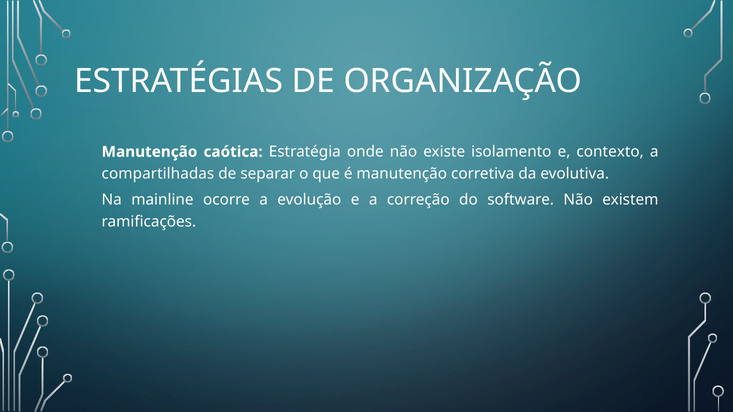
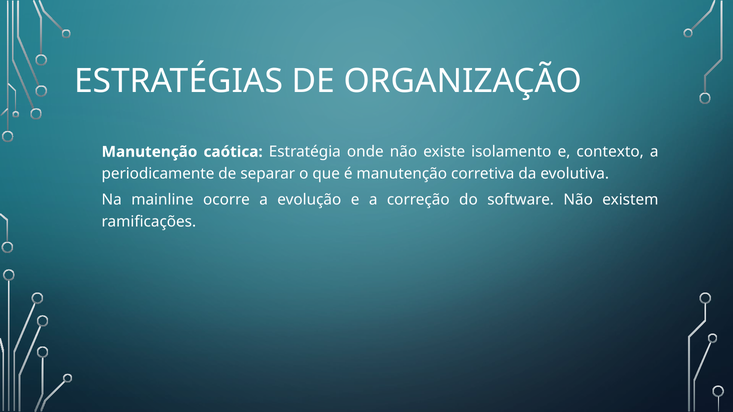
compartilhadas: compartilhadas -> periodicamente
